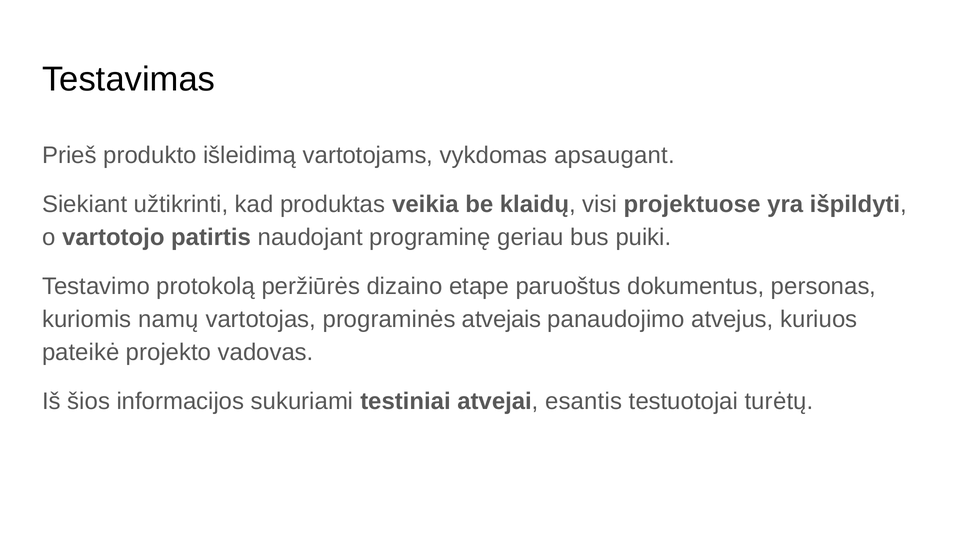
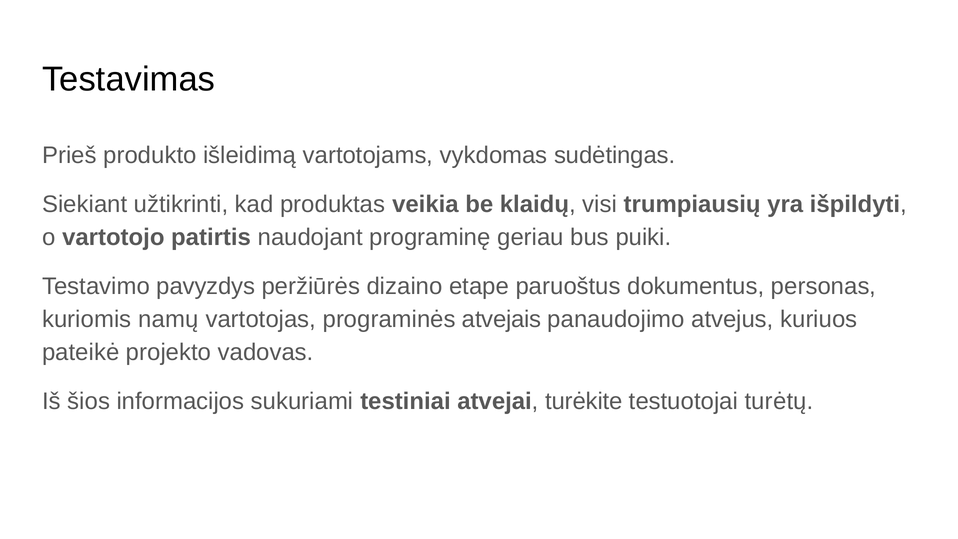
apsaugant: apsaugant -> sudėtingas
projektuose: projektuose -> trumpiausių
protokolą: protokolą -> pavyzdys
esantis: esantis -> turėkite
